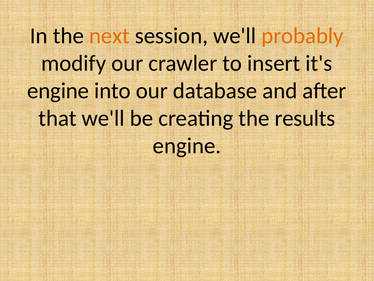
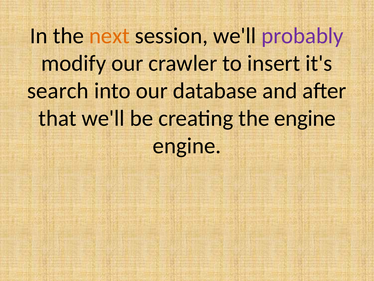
probably colour: orange -> purple
engine at (58, 91): engine -> search
the results: results -> engine
